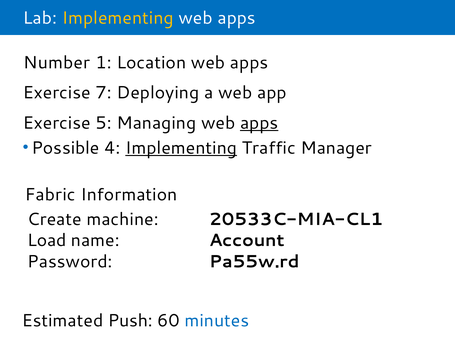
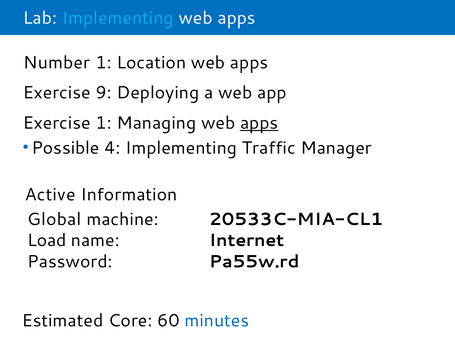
Implementing at (118, 18) colour: yellow -> light blue
7: 7 -> 9
Exercise 5: 5 -> 1
Implementing at (181, 148) underline: present -> none
Fabric: Fabric -> Active
Create: Create -> Global
Account: Account -> Internet
Push: Push -> Core
